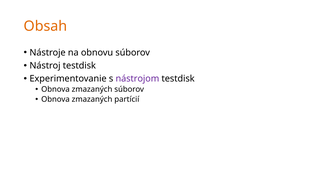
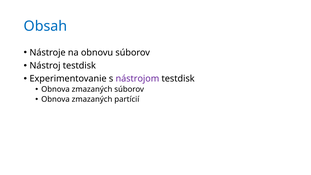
Obsah colour: orange -> blue
